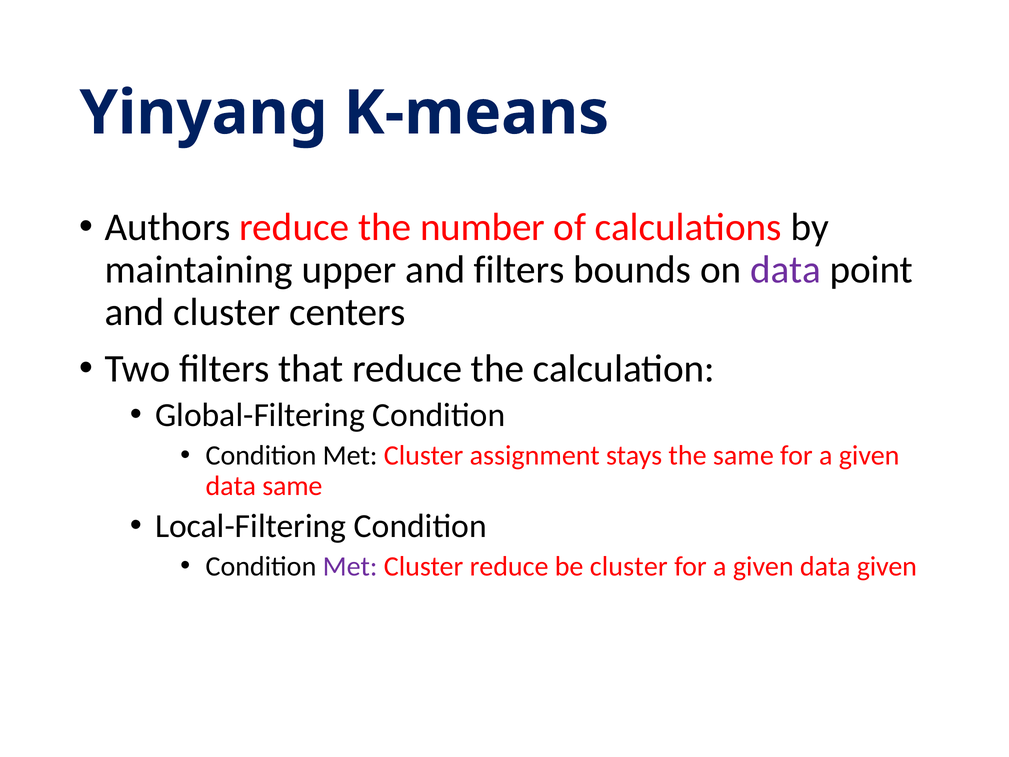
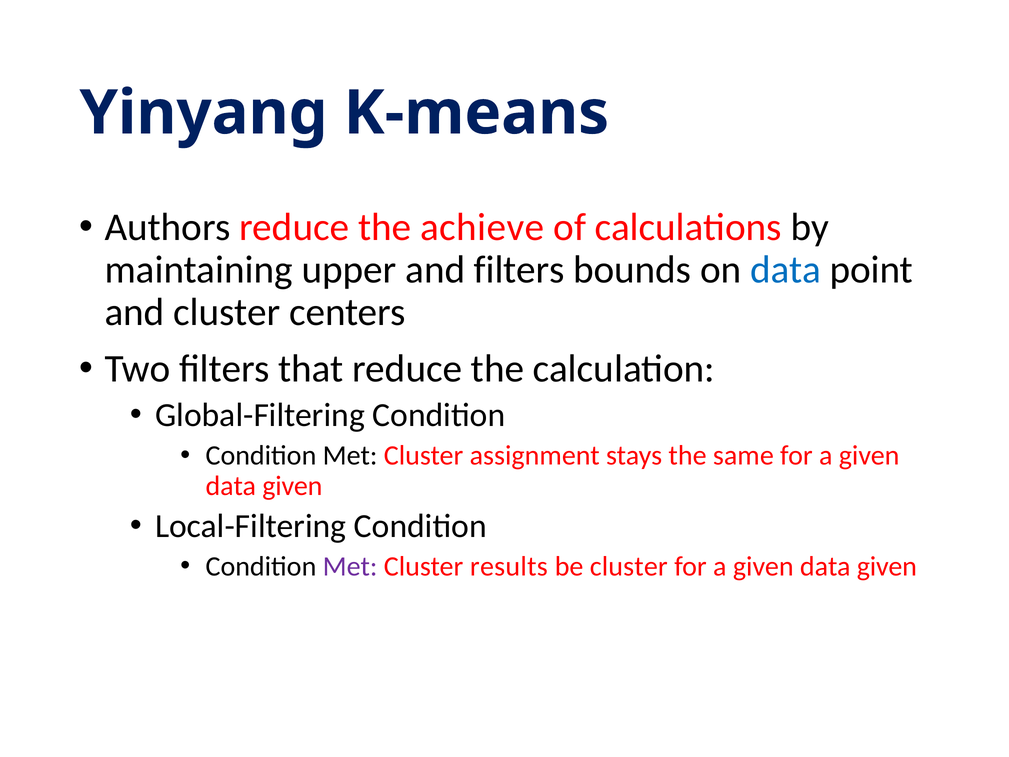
number: number -> achieve
data at (786, 270) colour: purple -> blue
same at (292, 486): same -> given
Cluster reduce: reduce -> results
